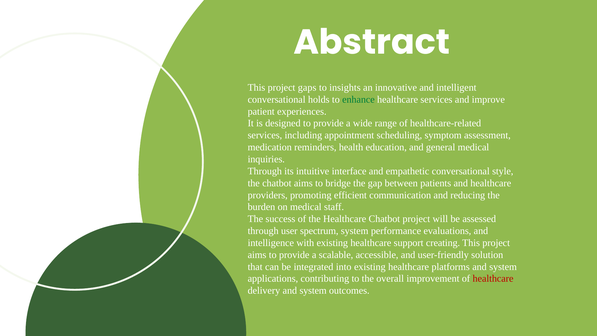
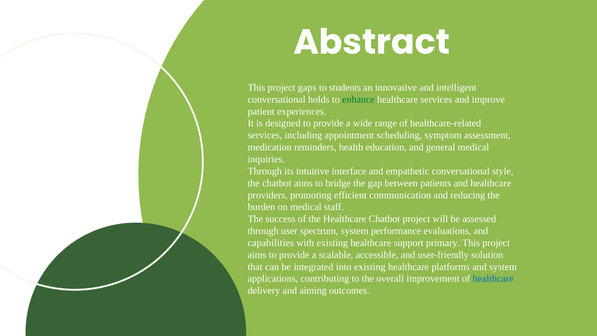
insights: insights -> students
intelligence: intelligence -> capabilities
creating: creating -> primary
healthcare at (493, 279) colour: red -> blue
delivery and system: system -> aiming
